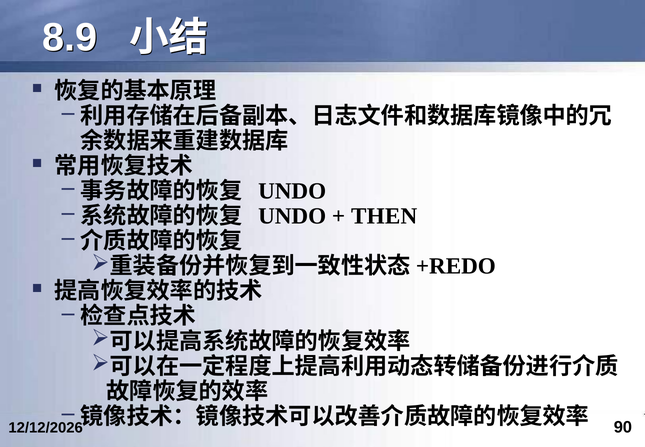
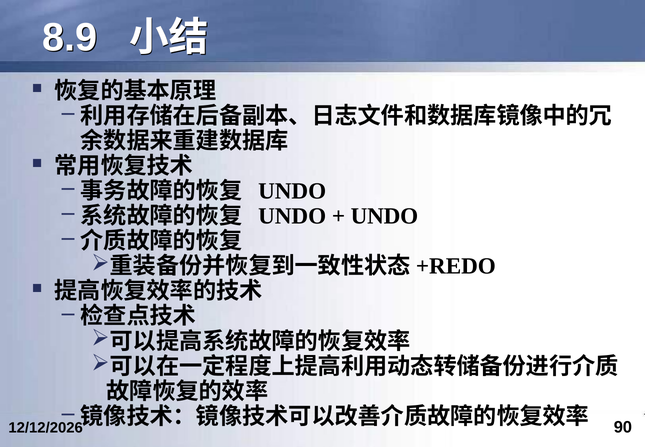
THEN at (384, 216): THEN -> UNDO
